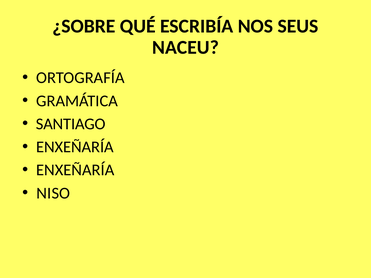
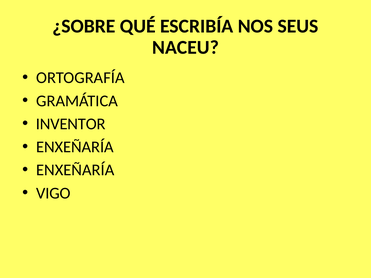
SANTIAGO: SANTIAGO -> INVENTOR
NISO: NISO -> VIGO
